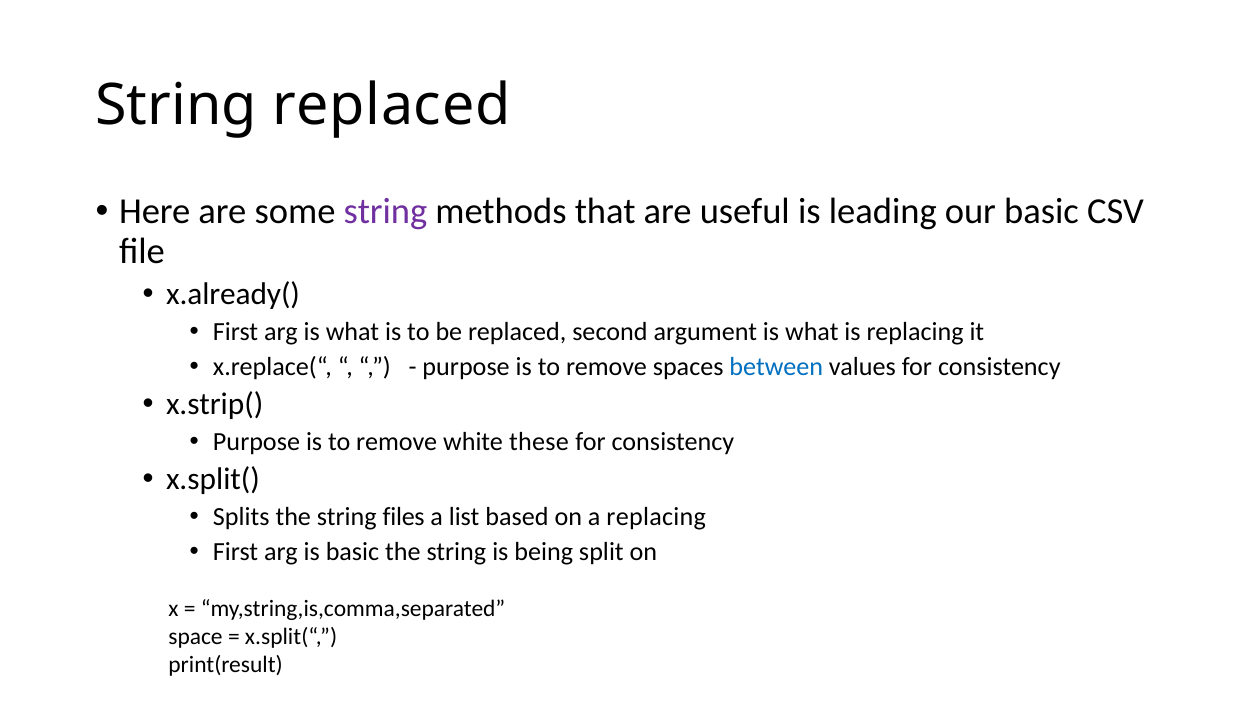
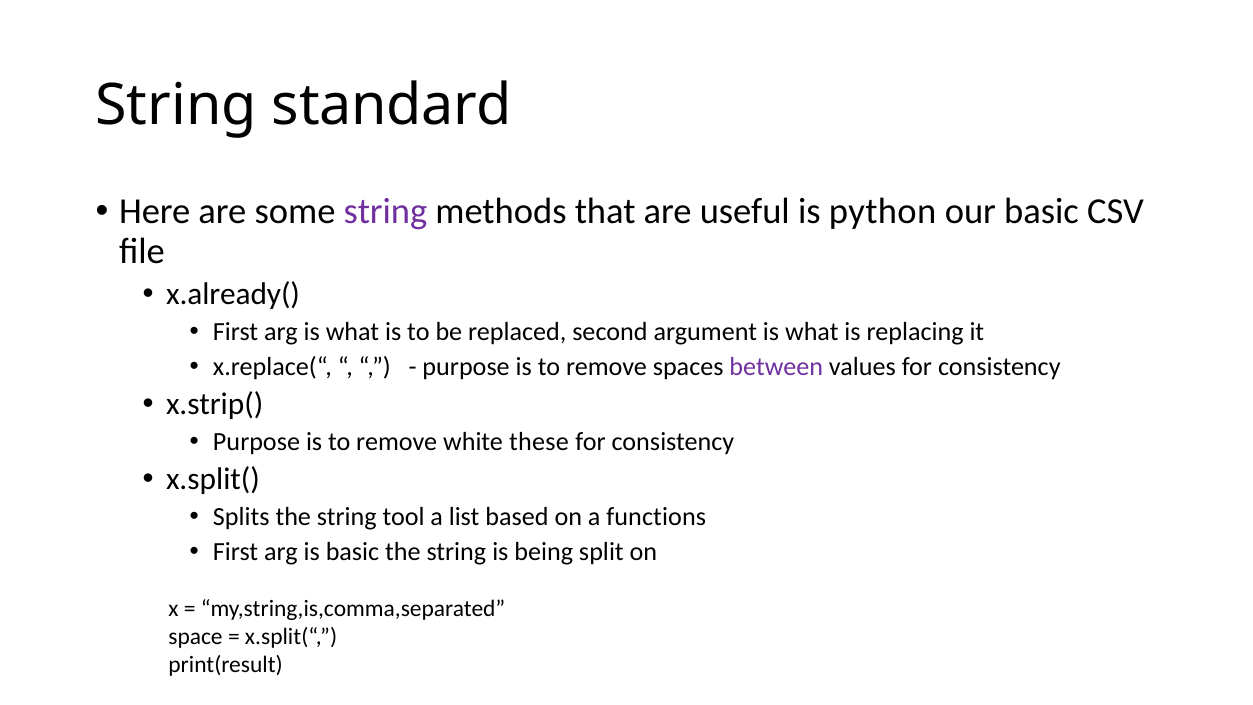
String replaced: replaced -> standard
leading: leading -> python
between colour: blue -> purple
files: files -> tool
a replacing: replacing -> functions
